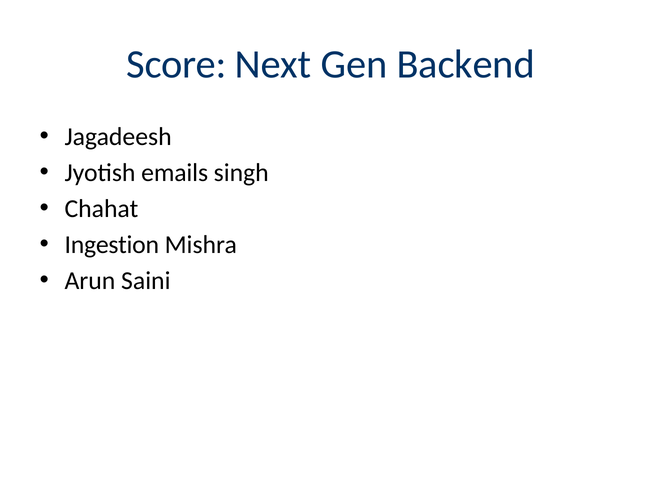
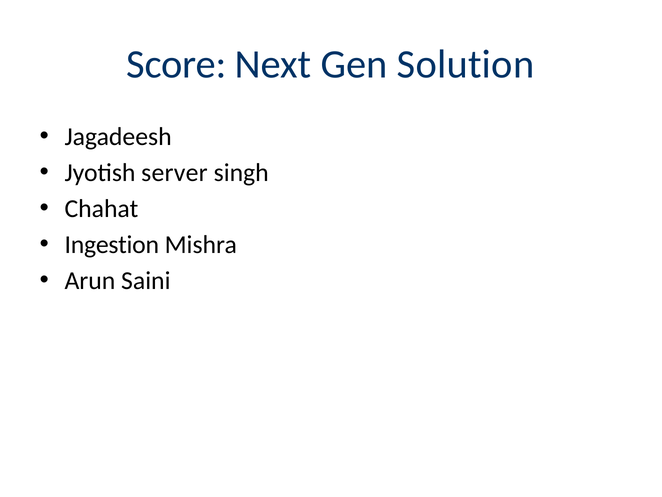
Backend: Backend -> Solution
emails: emails -> server
